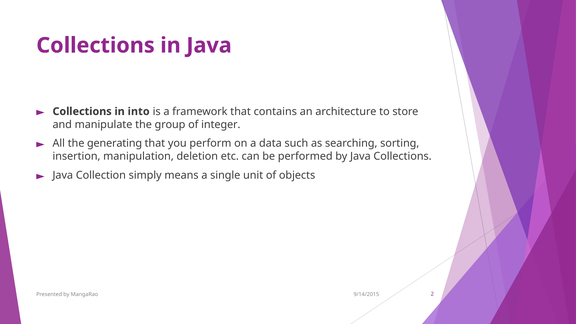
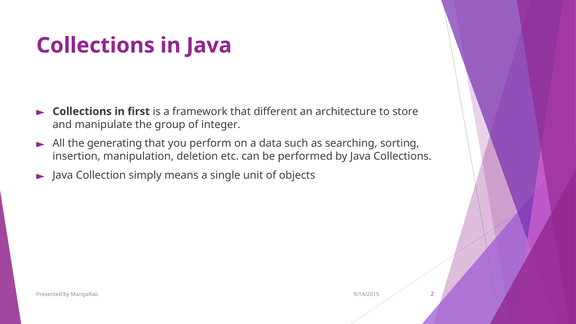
into: into -> first
contains: contains -> different
